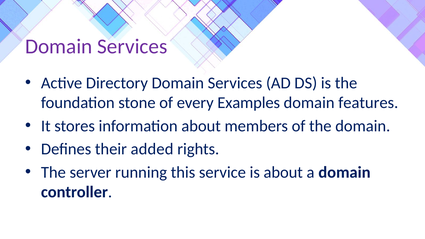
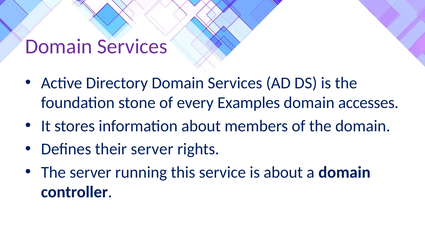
features: features -> accesses
their added: added -> server
